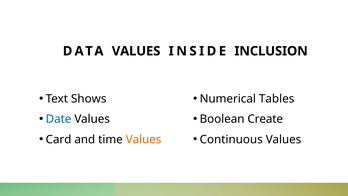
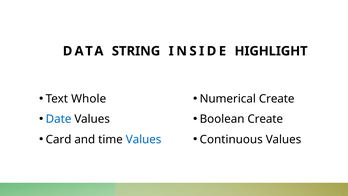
DATA VALUES: VALUES -> STRING
INCLUSION: INCLUSION -> HIGHLIGHT
Shows: Shows -> Whole
Numerical Tables: Tables -> Create
Values at (144, 139) colour: orange -> blue
